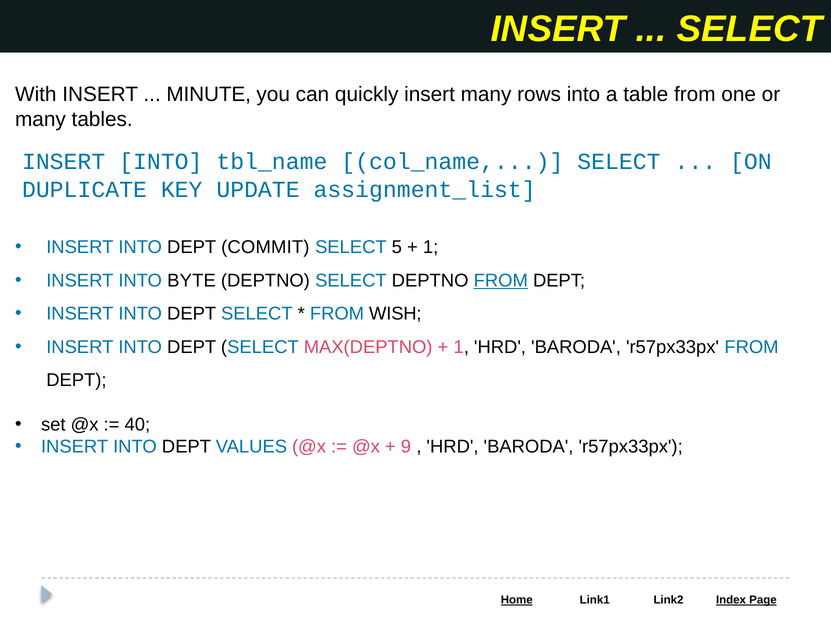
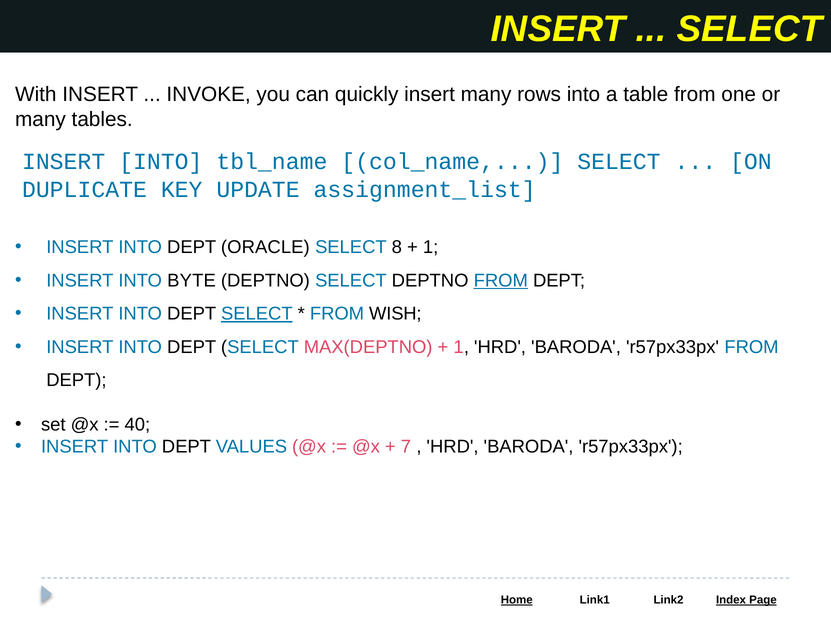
MINUTE: MINUTE -> INVOKE
COMMIT: COMMIT -> ORACLE
5: 5 -> 8
SELECT at (257, 313) underline: none -> present
9: 9 -> 7
